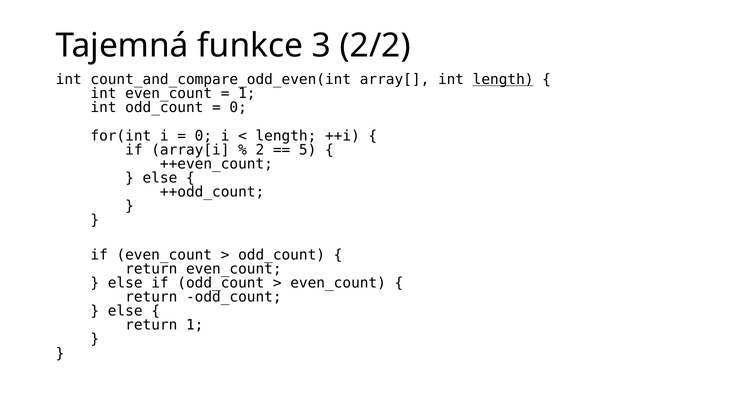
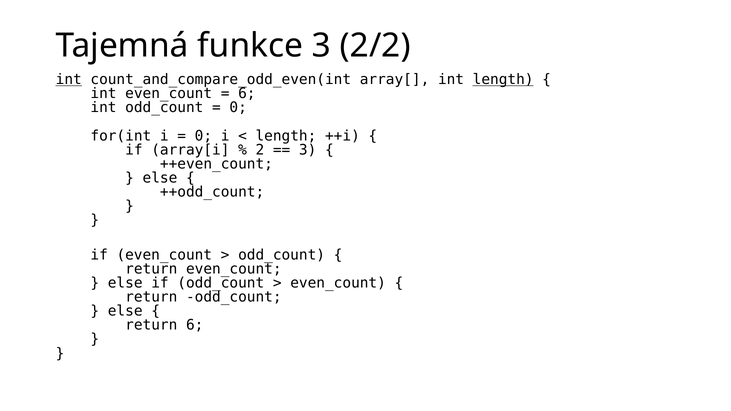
int at (69, 80) underline: none -> present
1 at (247, 94): 1 -> 6
5 at (308, 150): 5 -> 3
return 1: 1 -> 6
